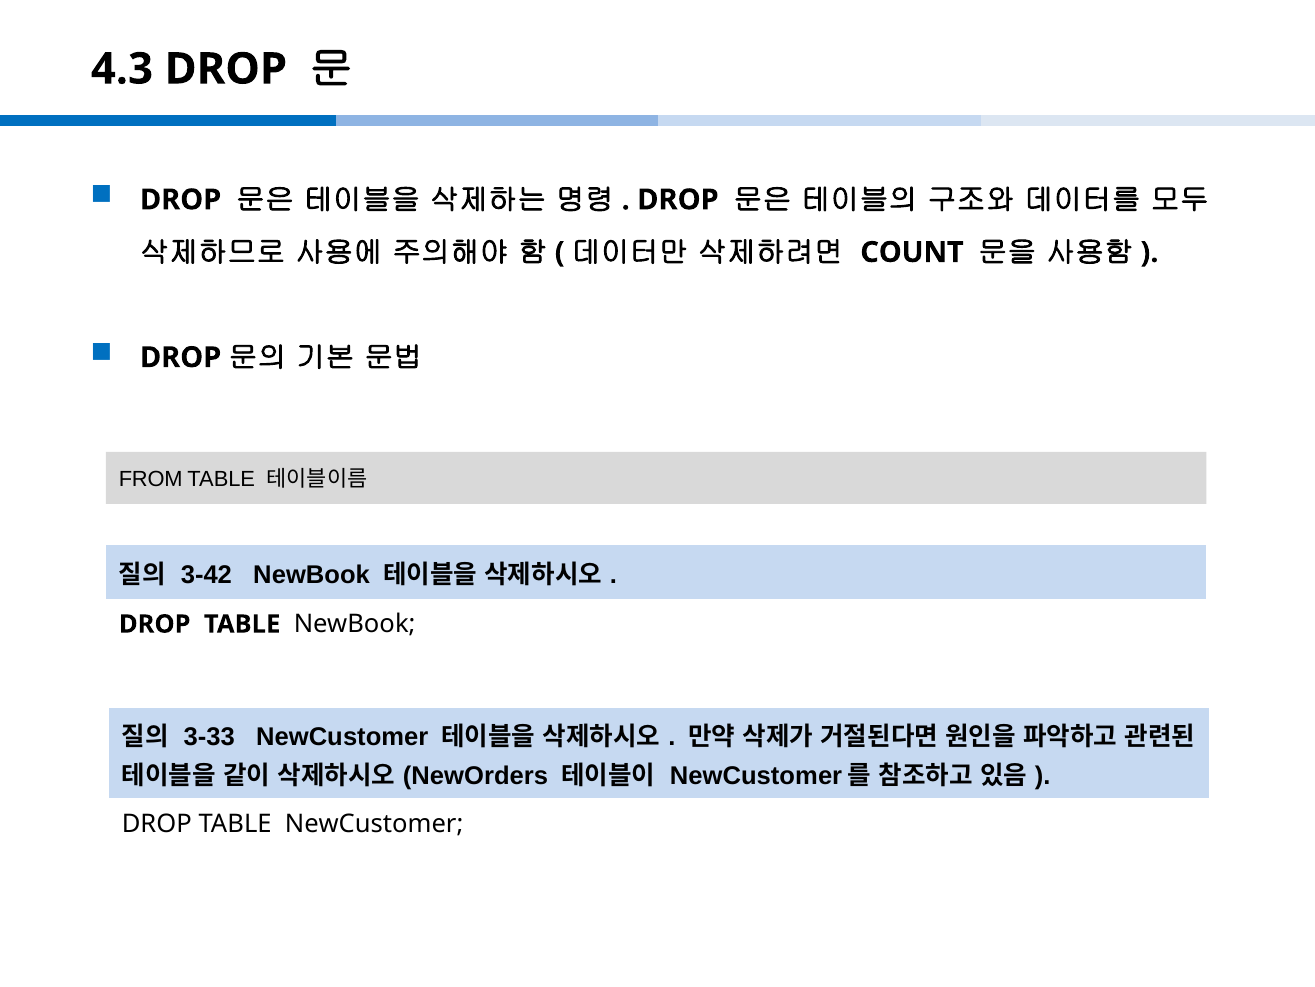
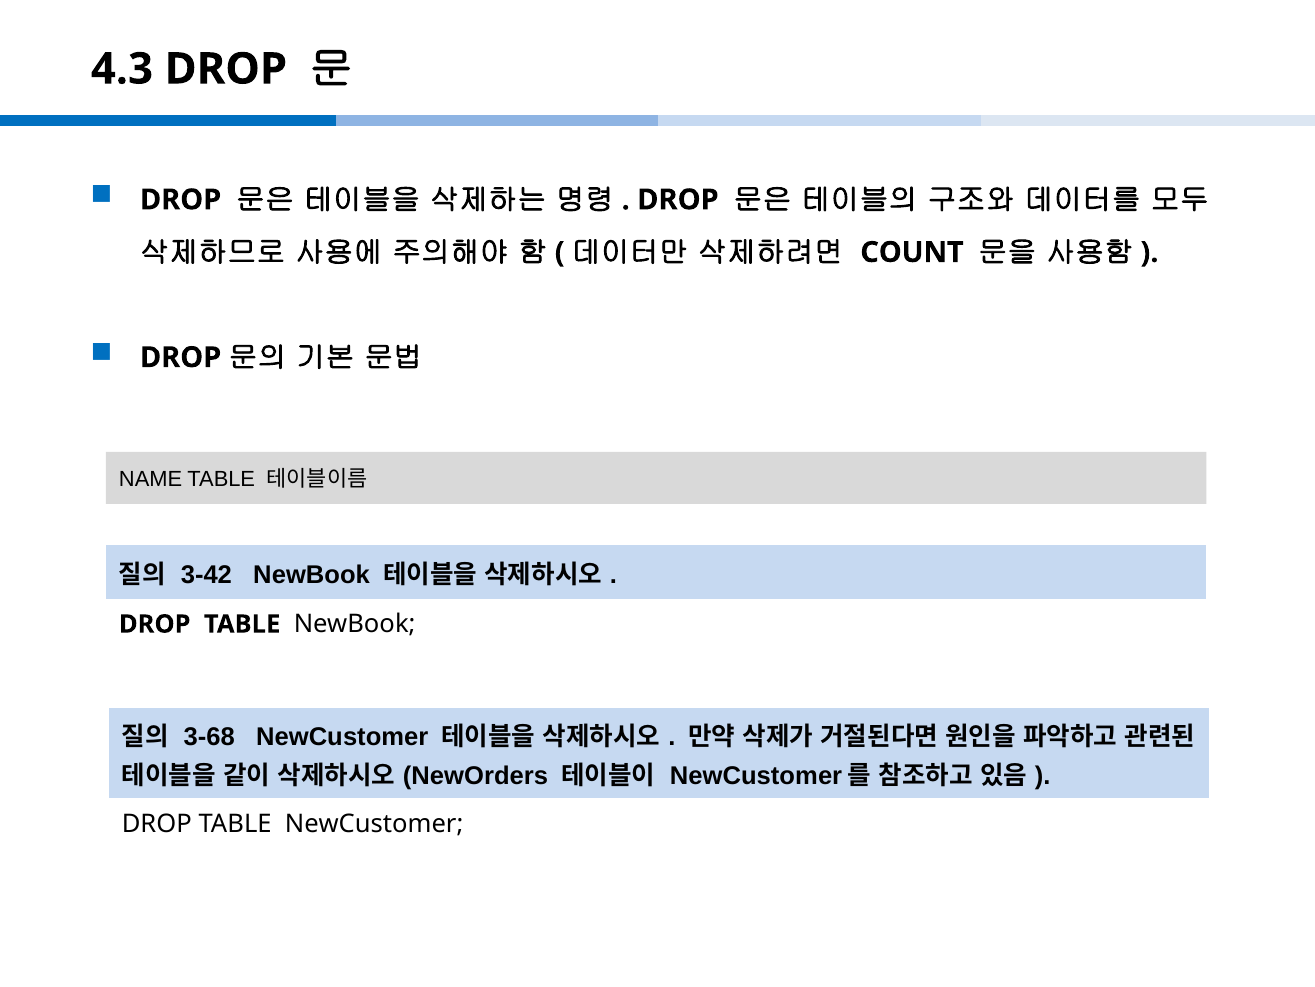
FROM: FROM -> NAME
3-33: 3-33 -> 3-68
